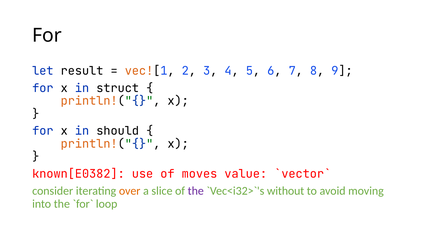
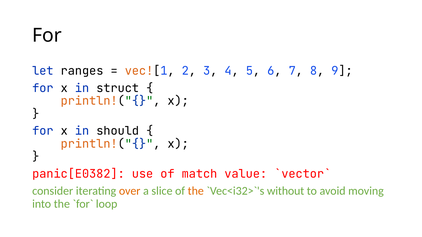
result: result -> ranges
known[E0382: known[E0382 -> panic[E0382
moves: moves -> match
the at (196, 191) colour: purple -> orange
